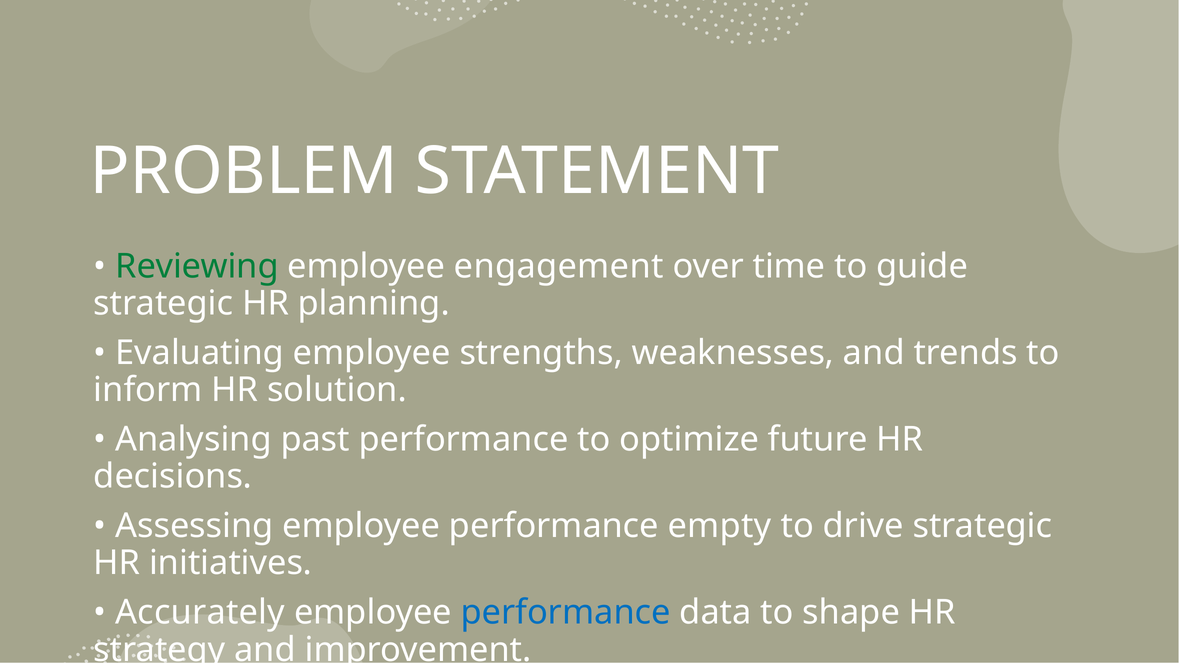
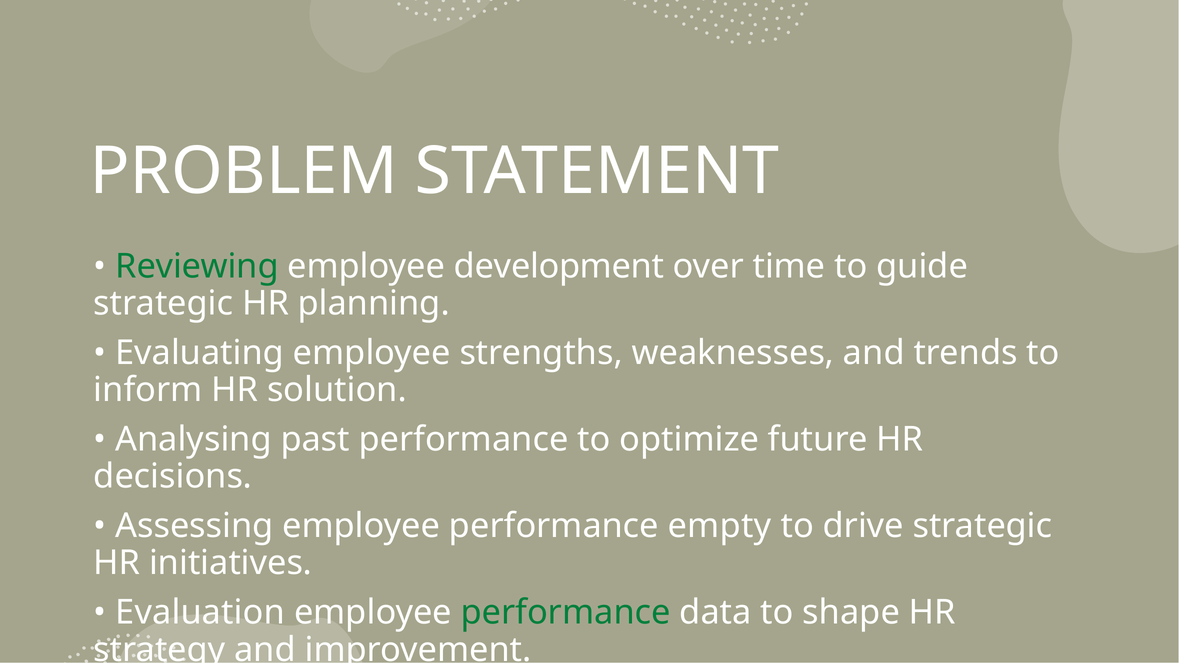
engagement: engagement -> development
Accurately: Accurately -> Evaluation
performance at (566, 613) colour: blue -> green
